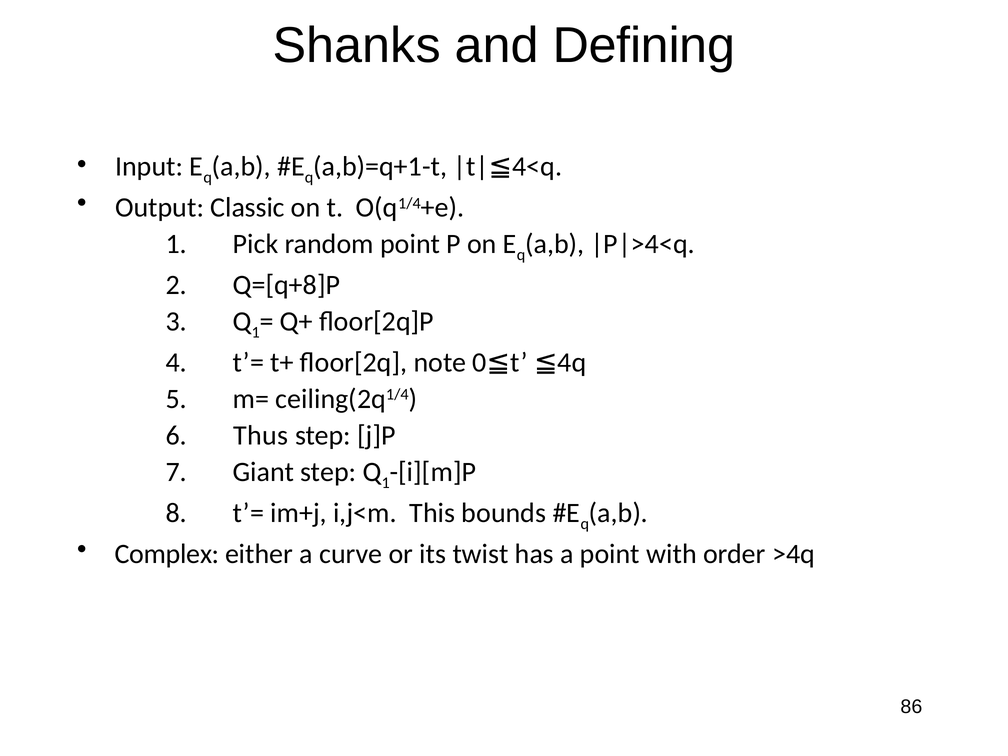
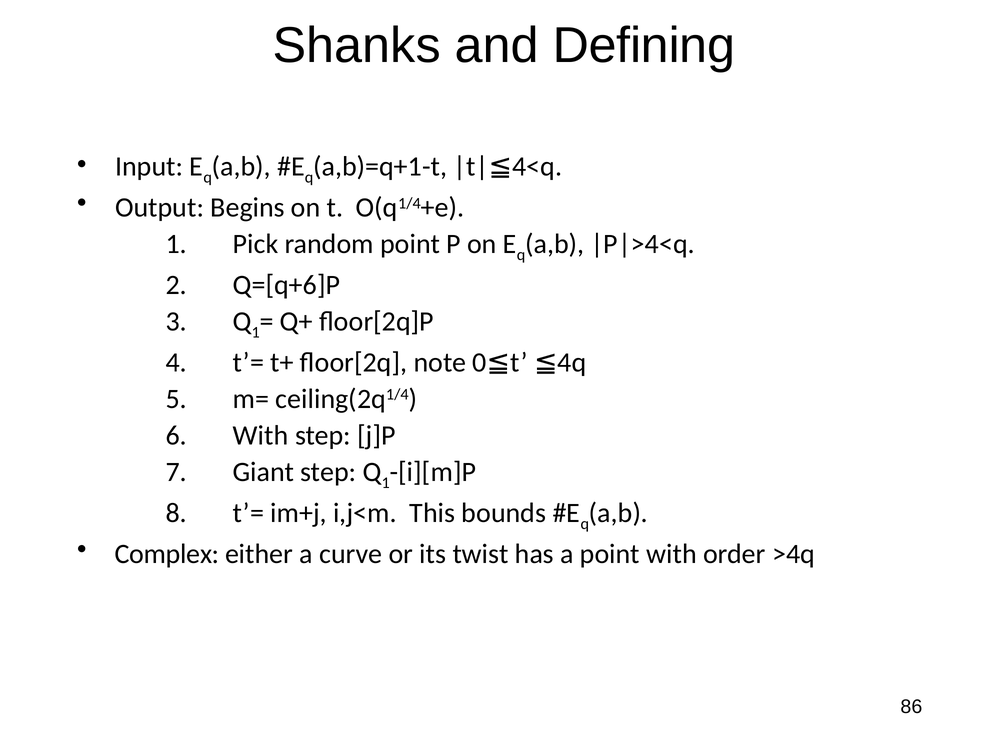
Classic: Classic -> Begins
Q=[q+8]P: Q=[q+8]P -> Q=[q+6]P
Thus at (261, 435): Thus -> With
